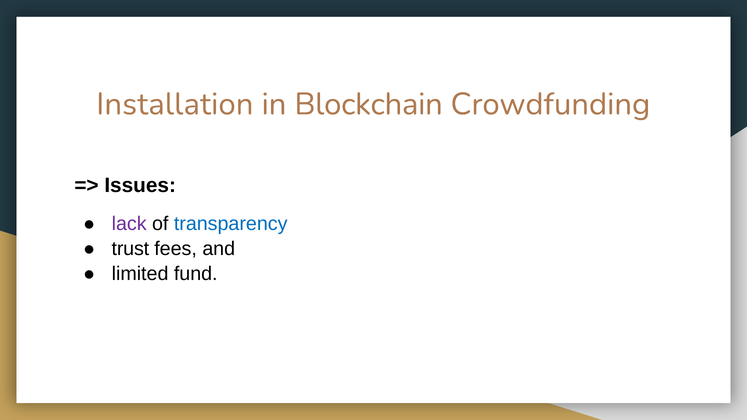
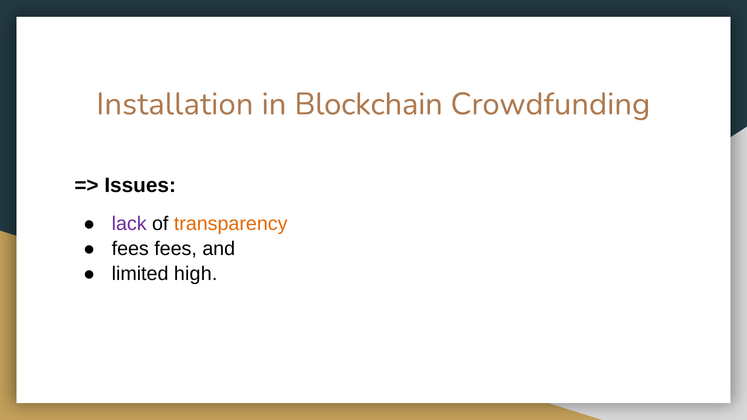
transparency colour: blue -> orange
trust at (130, 249): trust -> fees
fund: fund -> high
